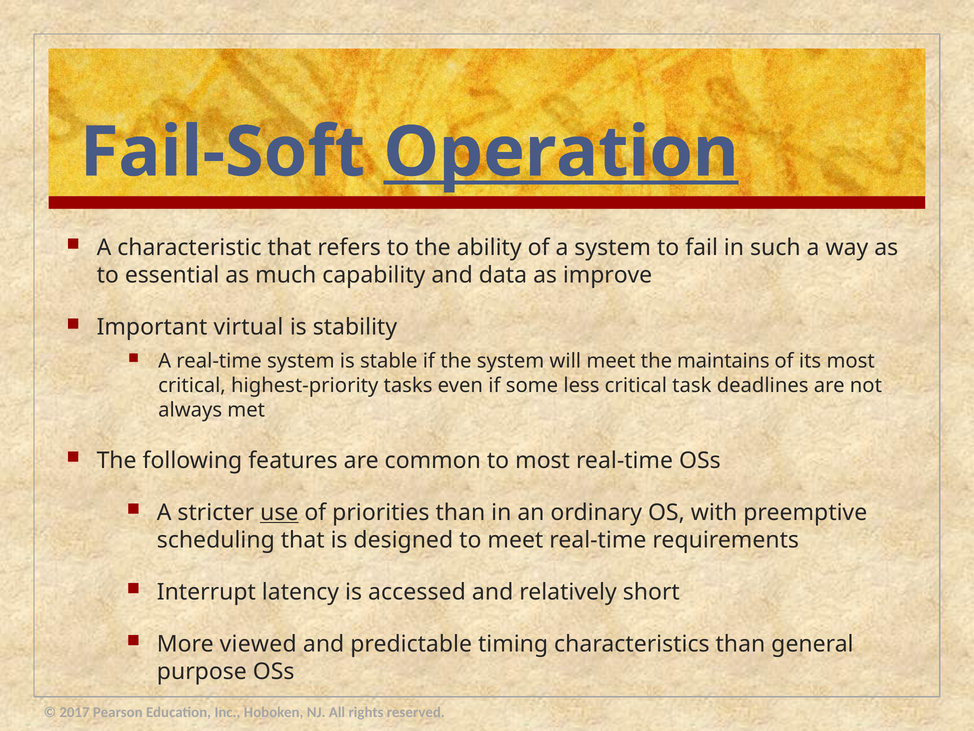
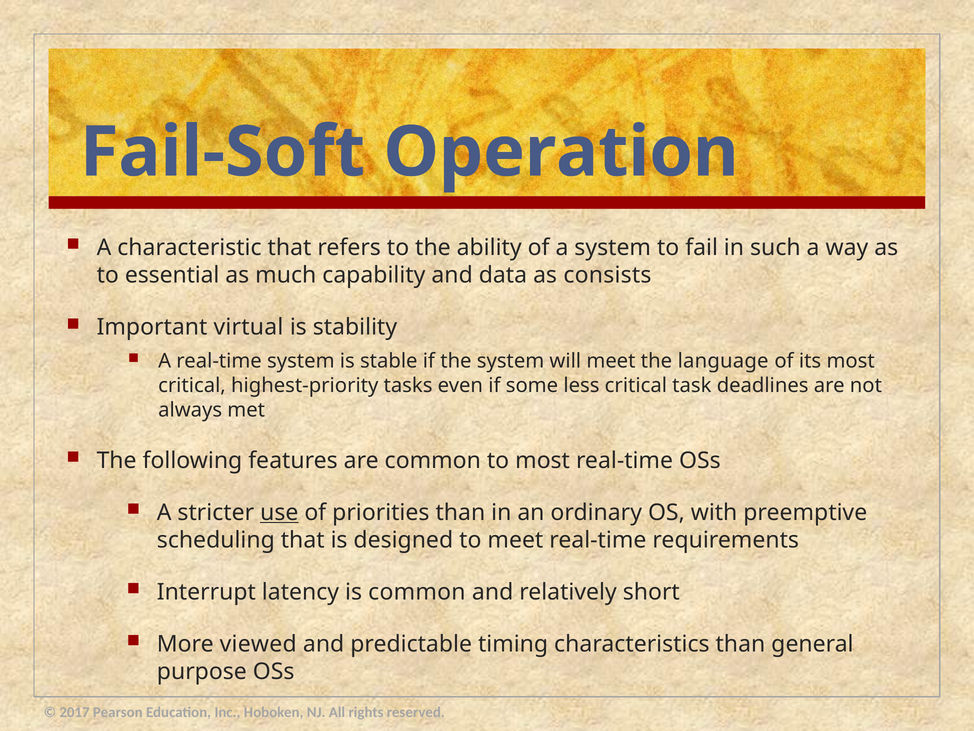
Operation underline: present -> none
improve: improve -> consists
maintains: maintains -> language
is accessed: accessed -> common
